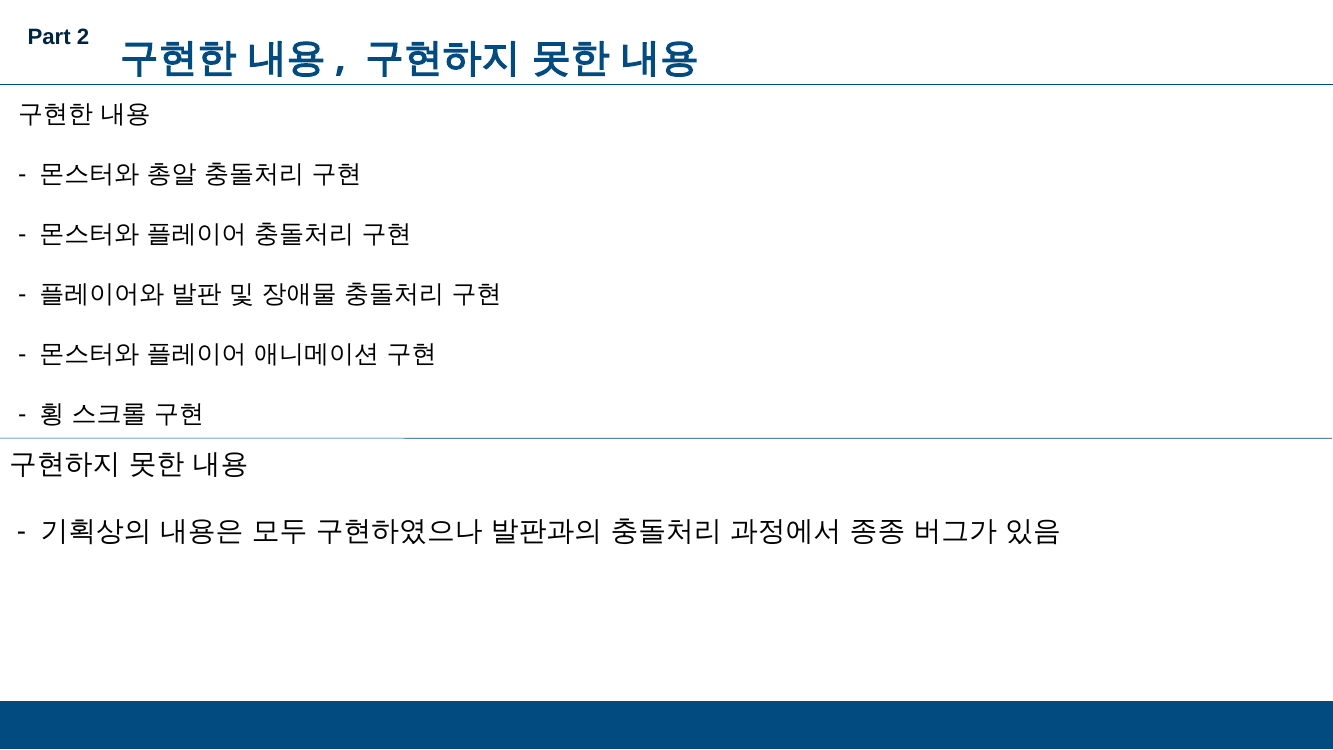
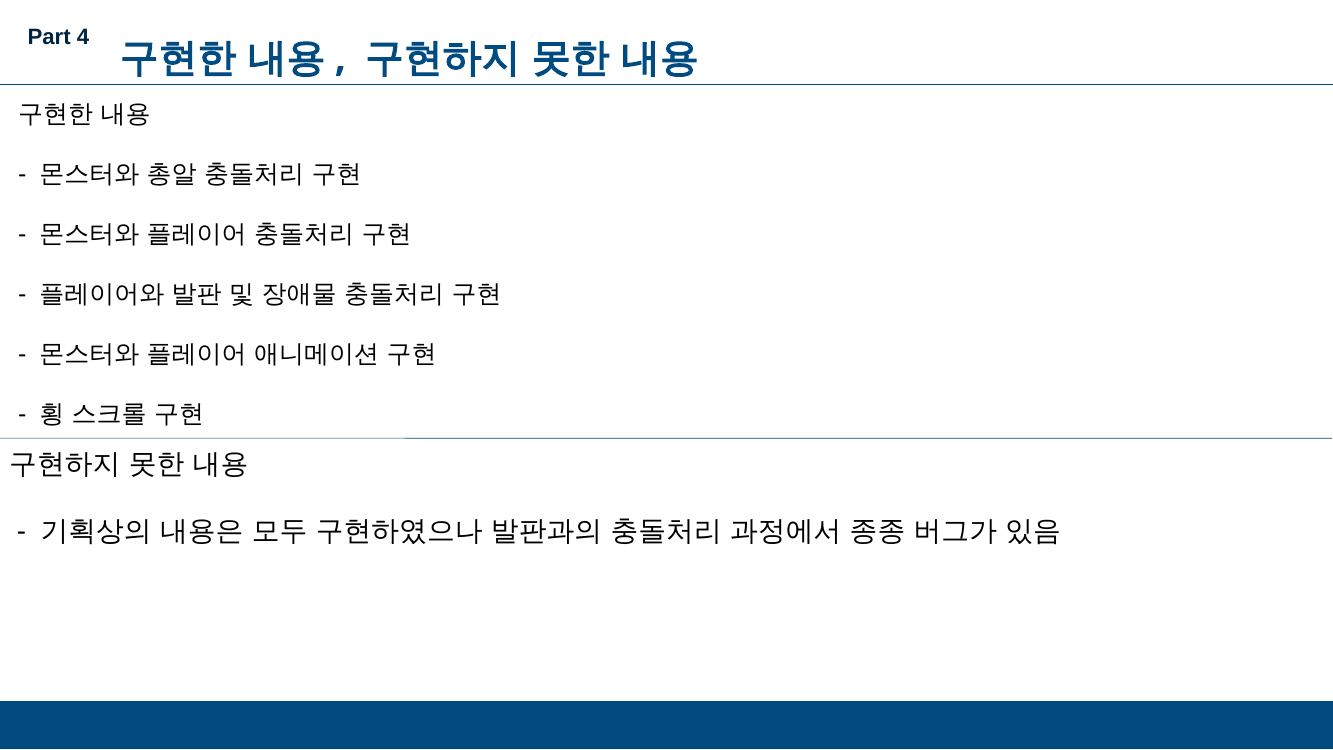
2: 2 -> 4
